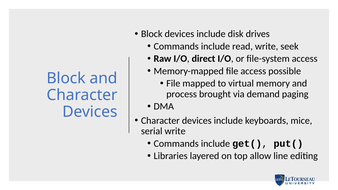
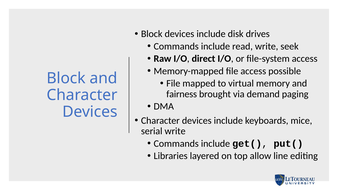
process: process -> fairness
